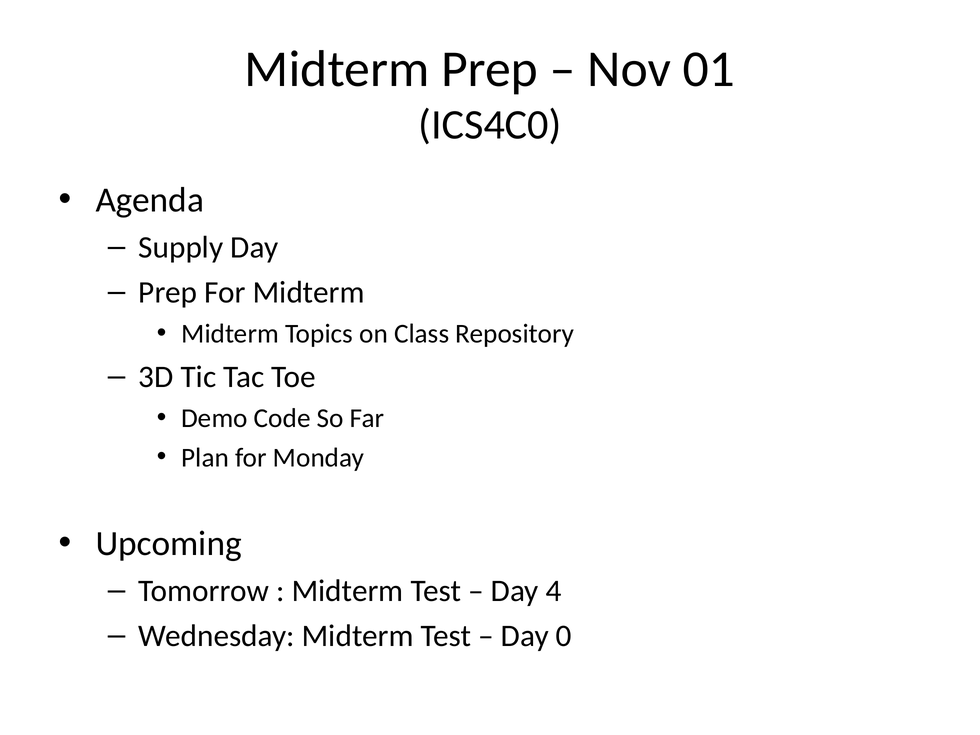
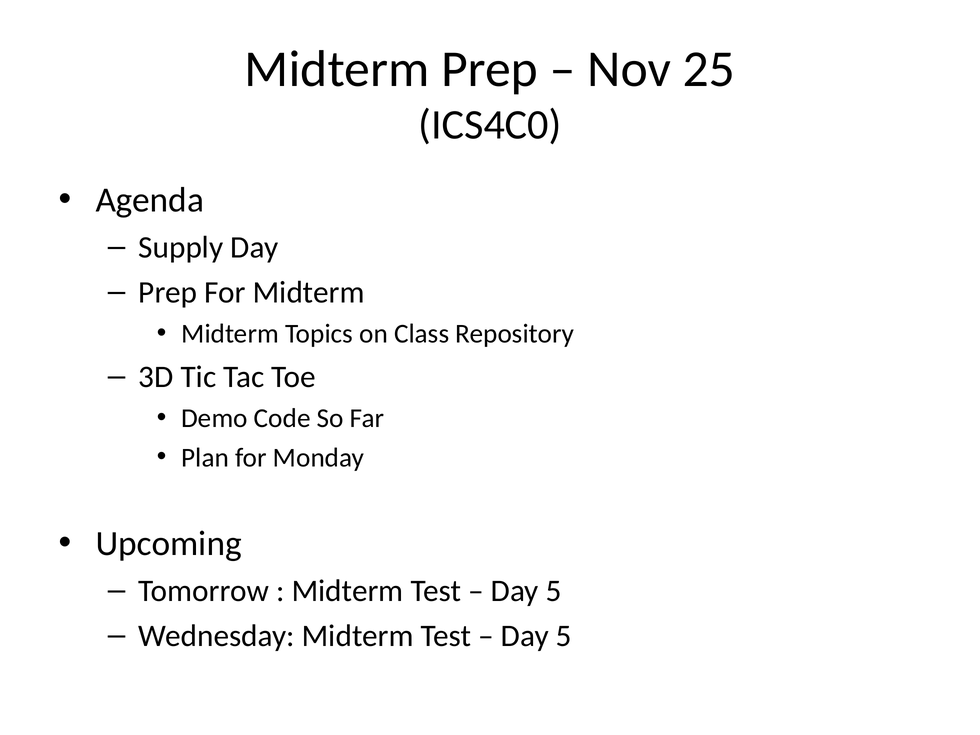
01: 01 -> 25
4 at (554, 591): 4 -> 5
0 at (564, 636): 0 -> 5
